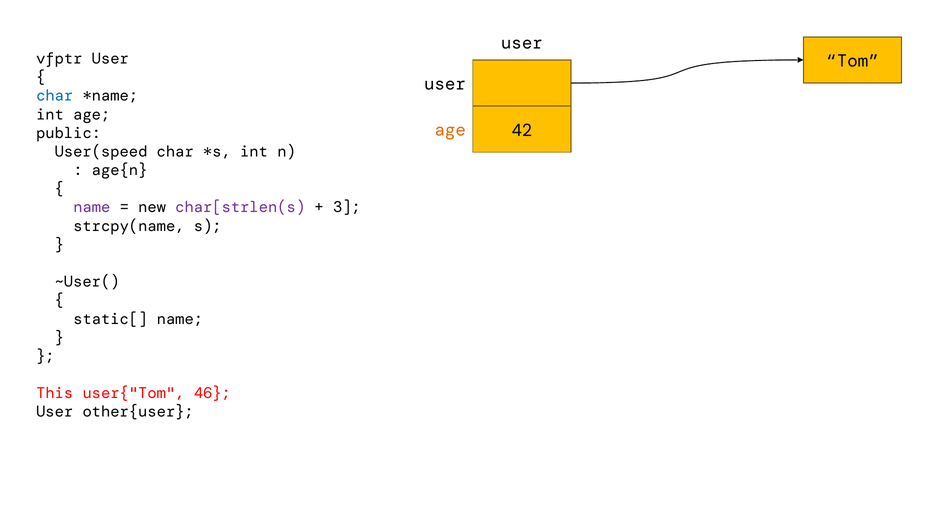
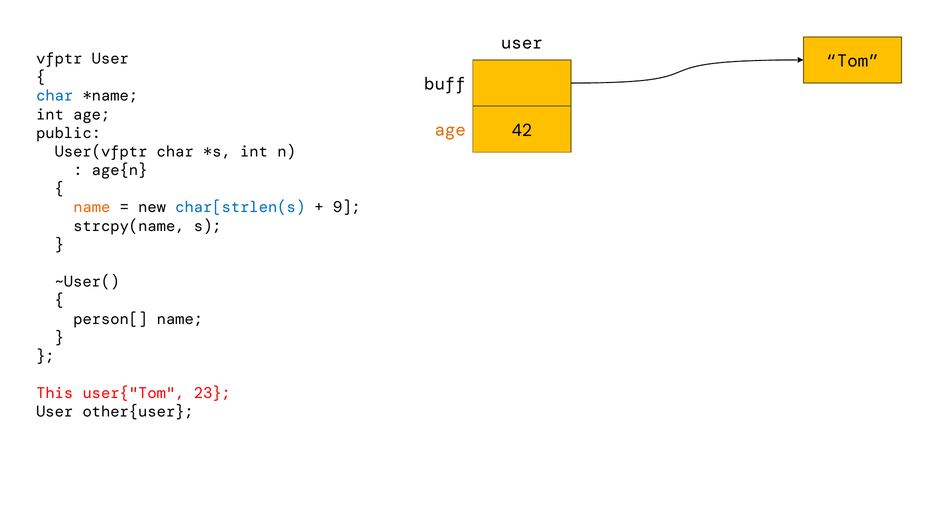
user at (445, 84): user -> buff
User(speed: User(speed -> User(vfptr
name at (92, 208) colour: purple -> orange
char[strlen(s colour: purple -> blue
3: 3 -> 9
static[: static[ -> person[
46: 46 -> 23
